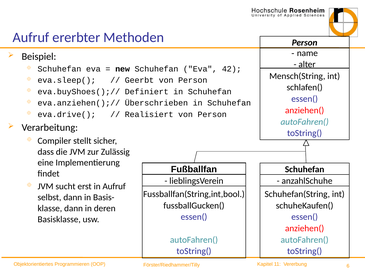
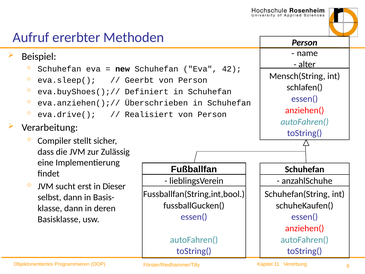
in Aufruf: Aufruf -> Dieser
